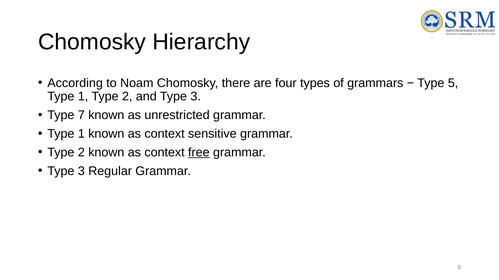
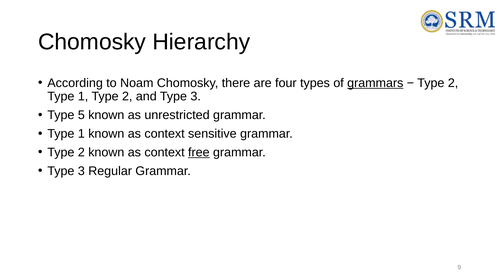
grammars underline: none -> present
5 at (453, 83): 5 -> 2
7: 7 -> 5
